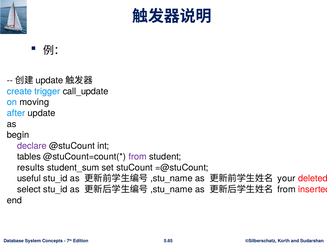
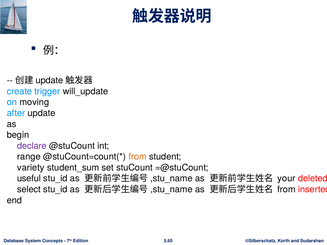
call_update: call_update -> will_update
tables: tables -> range
from at (138, 157) colour: purple -> orange
results: results -> variety
